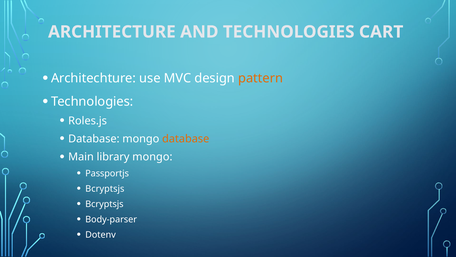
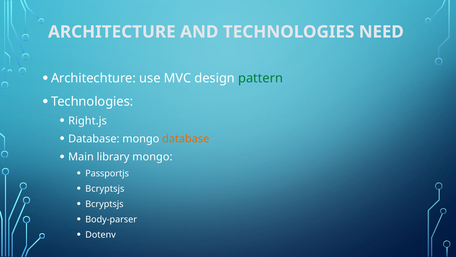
CART: CART -> NEED
pattern colour: orange -> green
Roles.js: Roles.js -> Right.js
